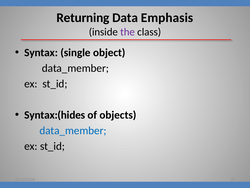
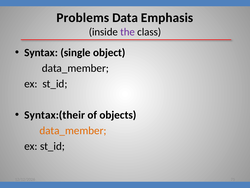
Returning: Returning -> Problems
Syntax:(hides: Syntax:(hides -> Syntax:(their
data_member at (73, 130) colour: blue -> orange
